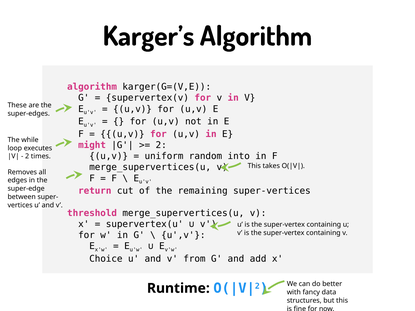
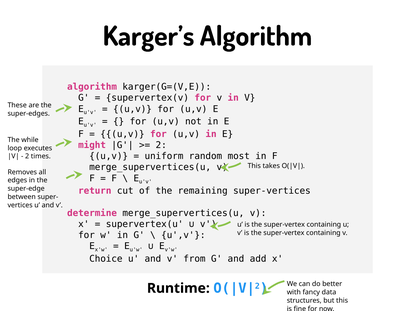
into: into -> most
threshold: threshold -> determine
